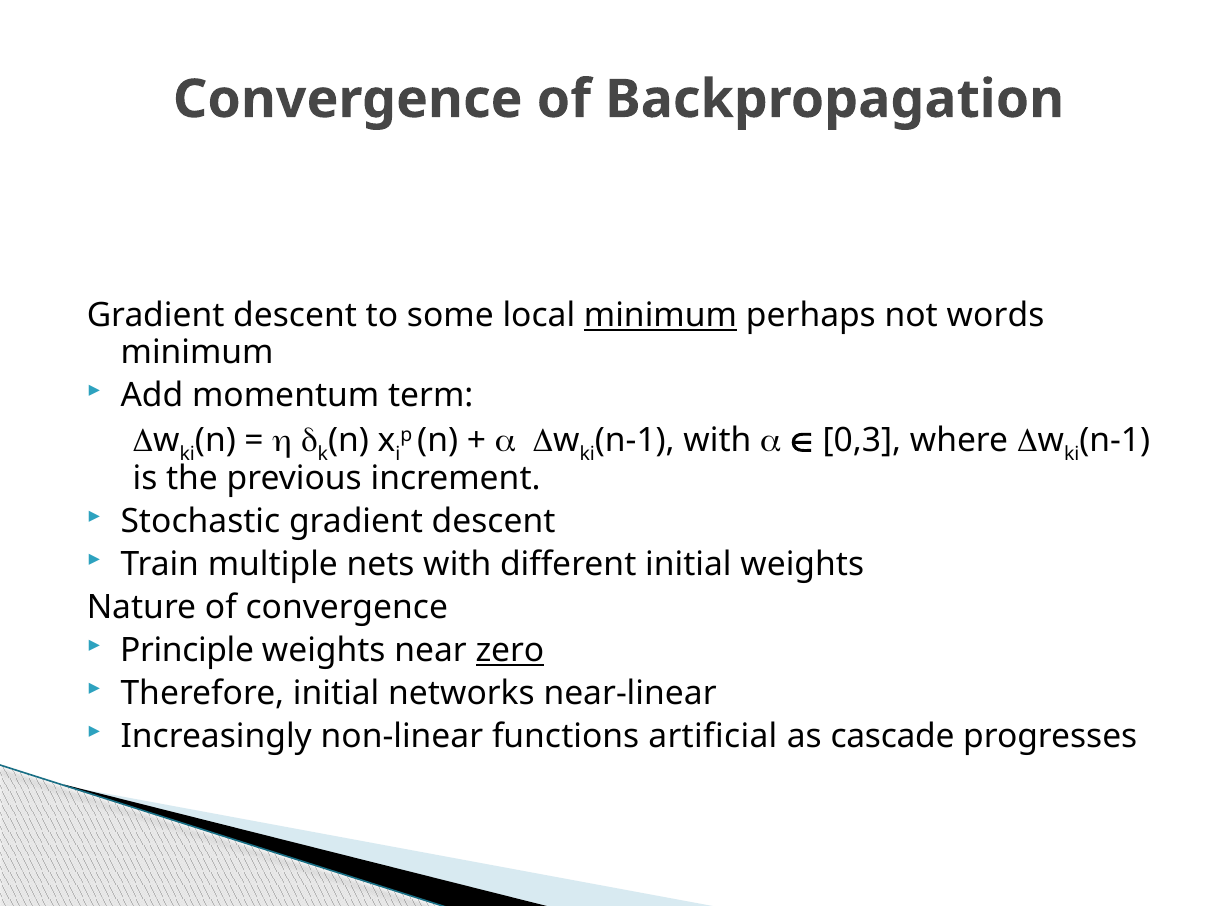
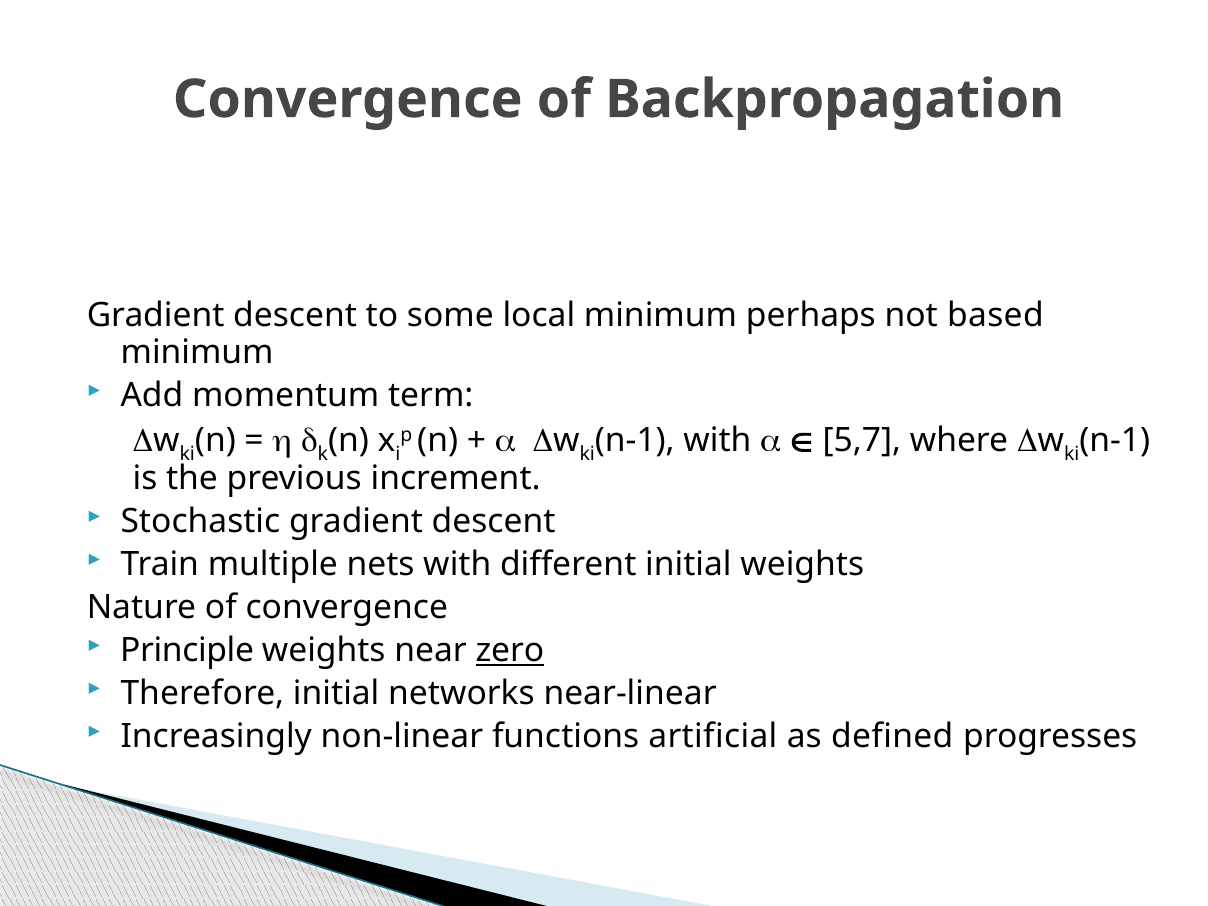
minimum at (660, 316) underline: present -> none
words: words -> based
0,3: 0,3 -> 5,7
cascade: cascade -> defined
